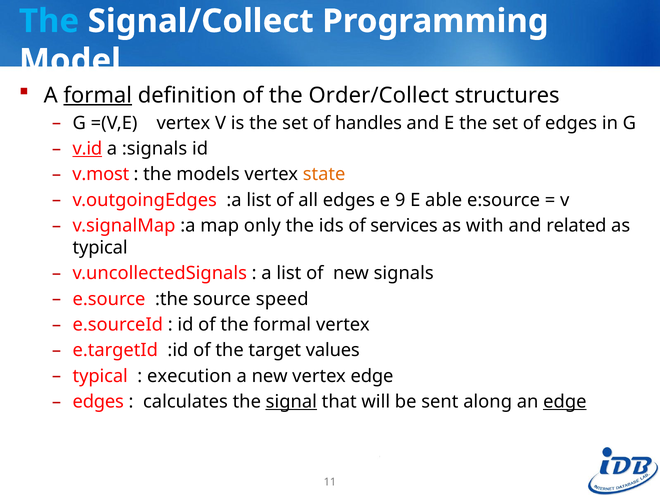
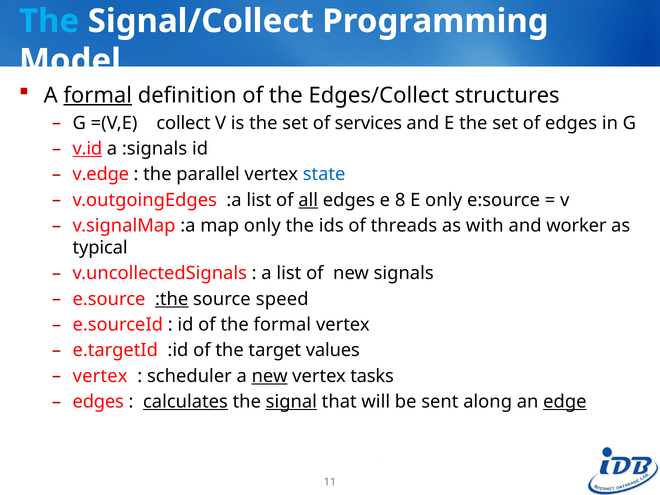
Order/Collect: Order/Collect -> Edges/Collect
=(V,E vertex: vertex -> collect
handles: handles -> services
v.most: v.most -> v.edge
models: models -> parallel
state colour: orange -> blue
all underline: none -> present
9: 9 -> 8
E able: able -> only
services: services -> threads
related: related -> worker
:the underline: none -> present
typical at (100, 376): typical -> vertex
execution: execution -> scheduler
new at (270, 376) underline: none -> present
vertex edge: edge -> tasks
calculates underline: none -> present
